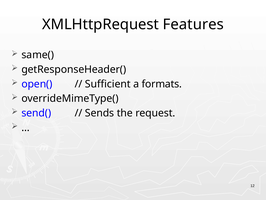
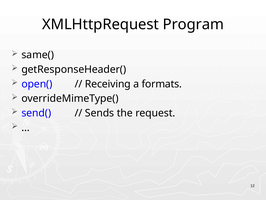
Features: Features -> Program
Sufficient: Sufficient -> Receiving
